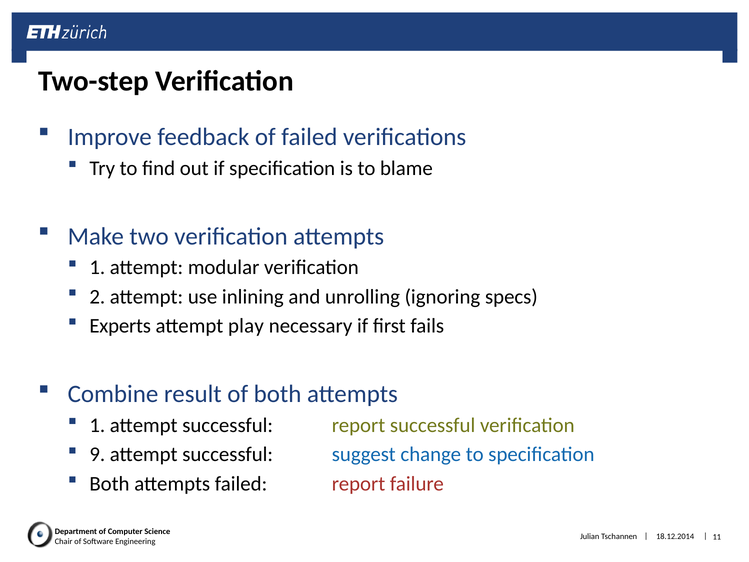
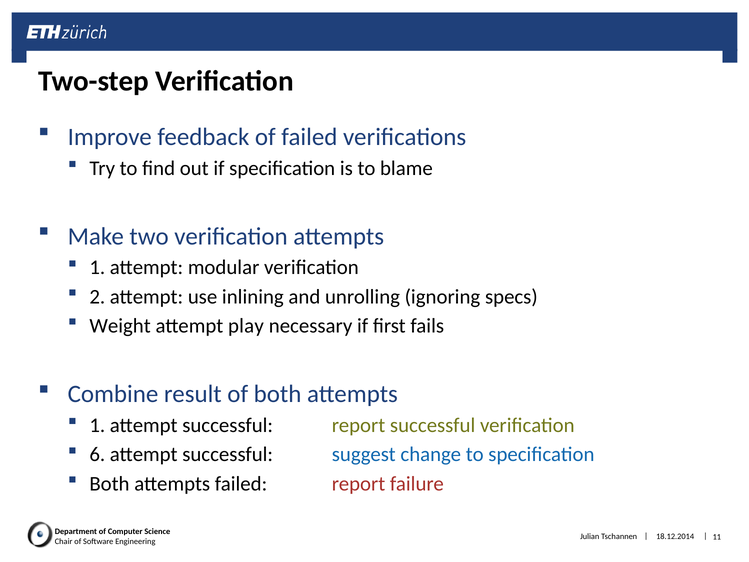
Experts: Experts -> Weight
9: 9 -> 6
